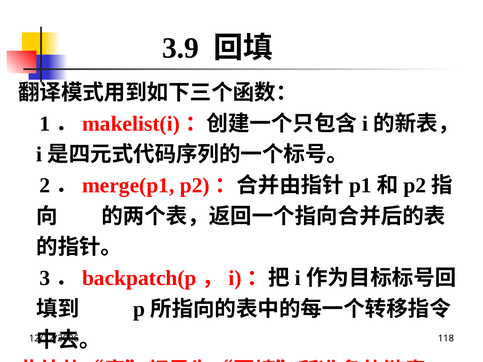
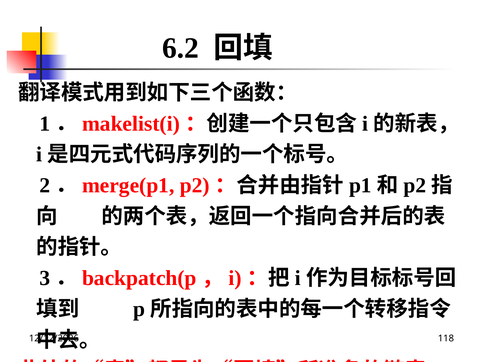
3.9: 3.9 -> 6.2
